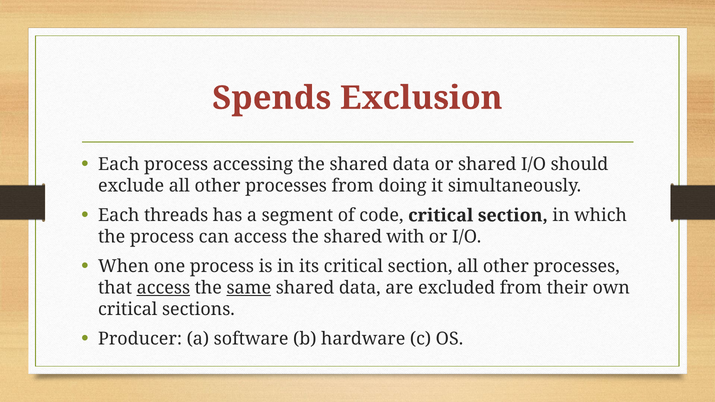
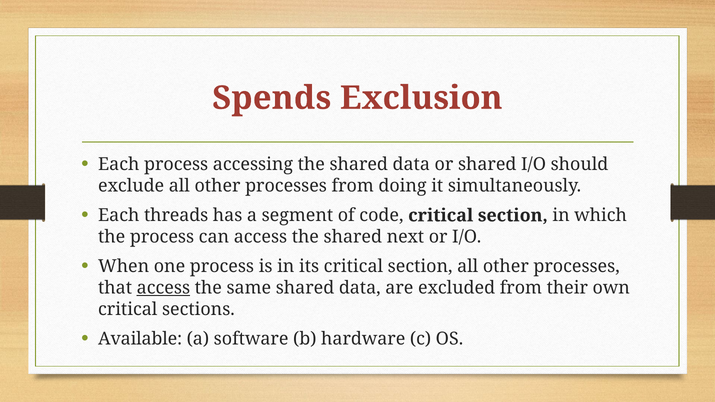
with: with -> next
same underline: present -> none
Producer: Producer -> Available
